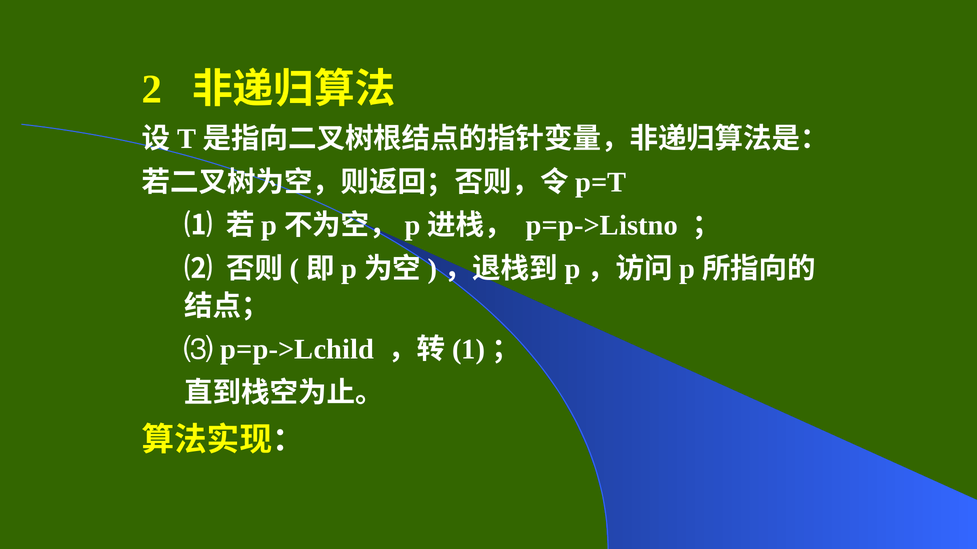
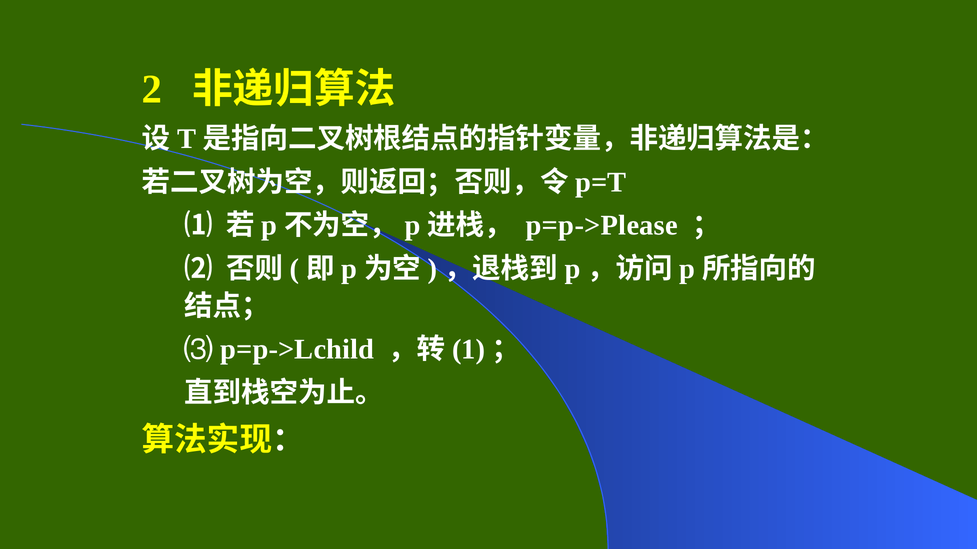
p=p->Listno: p=p->Listno -> p=p->Please
